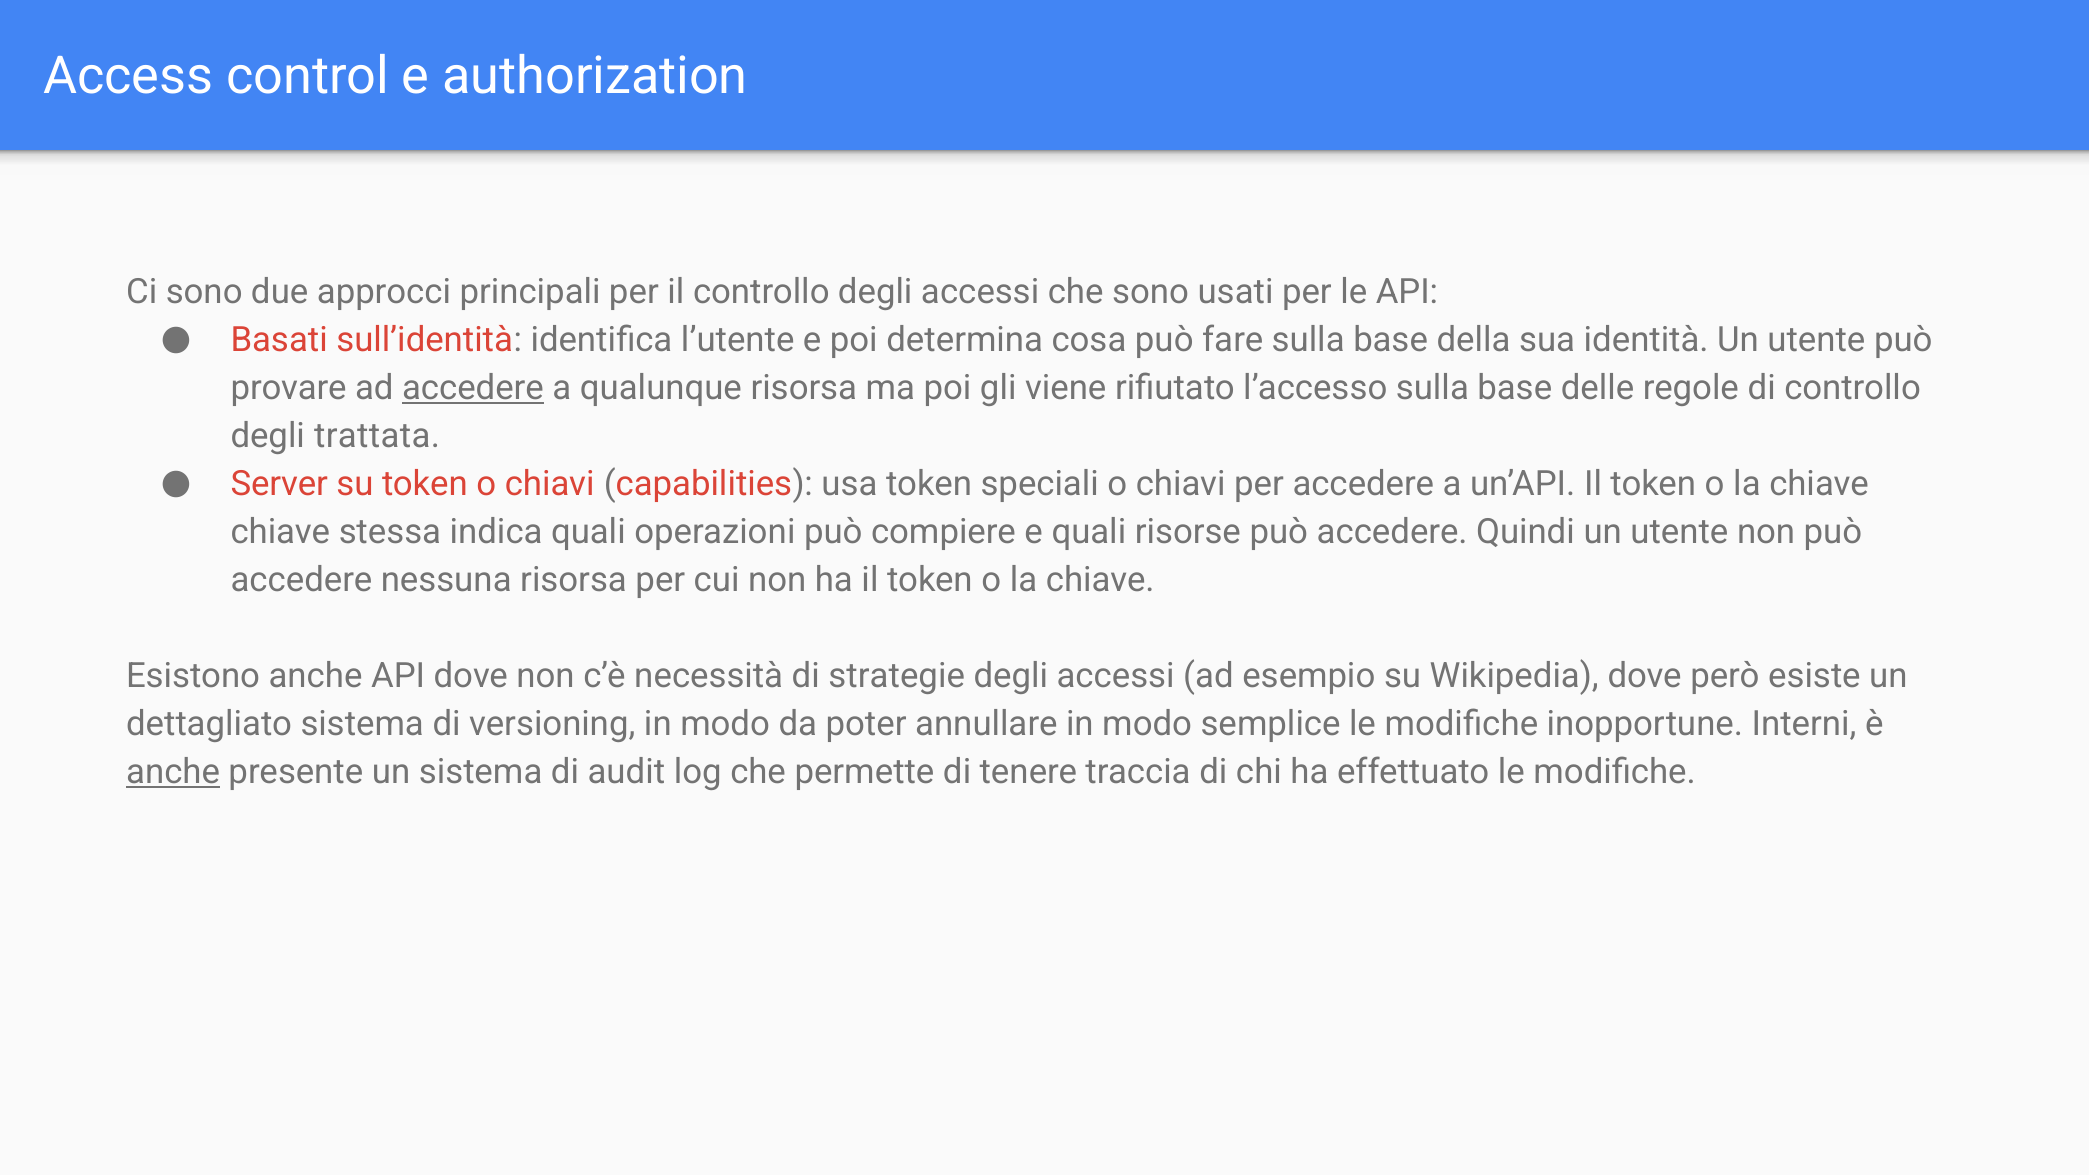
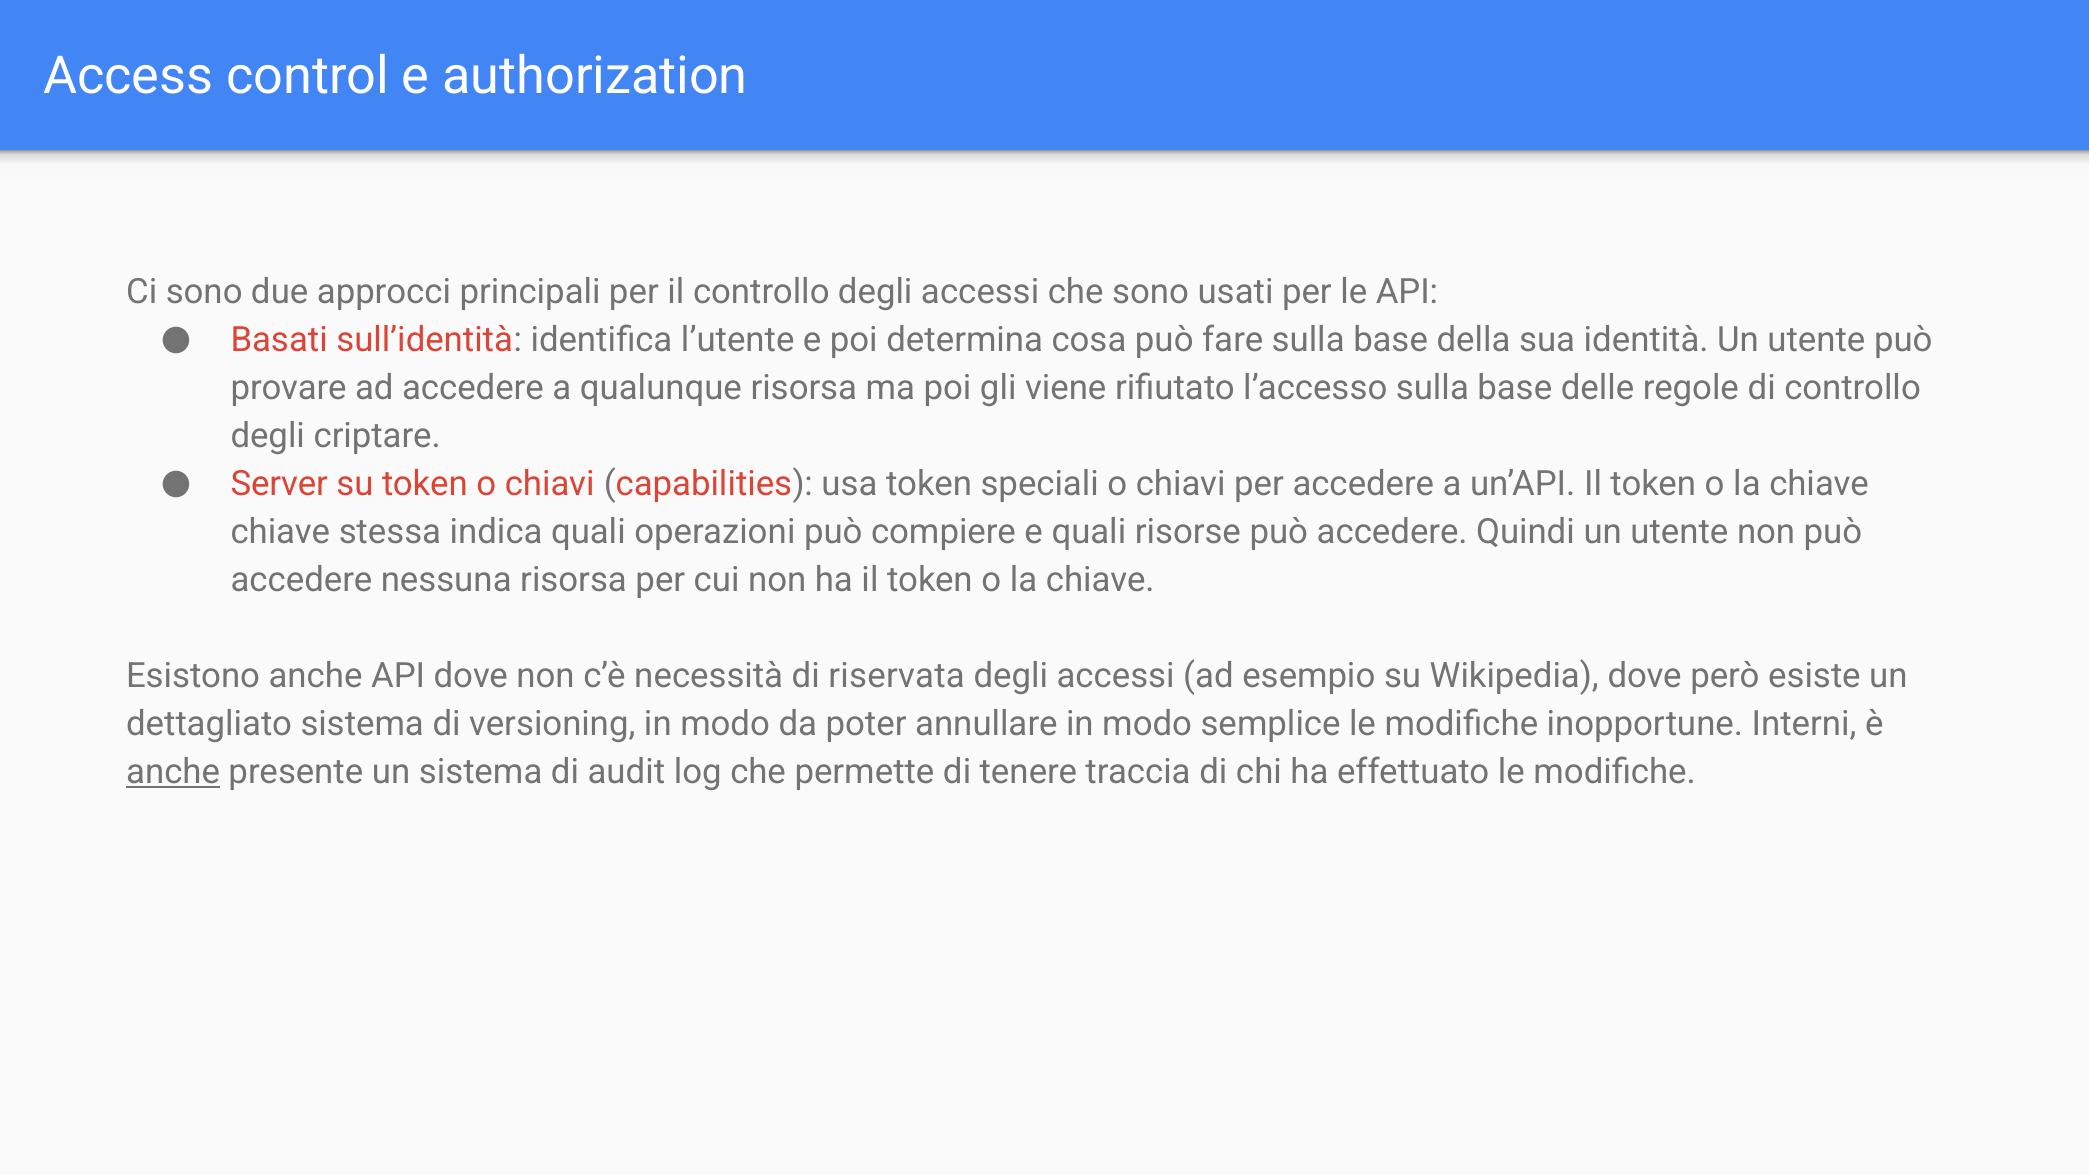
accedere at (473, 388) underline: present -> none
trattata: trattata -> criptare
strategie: strategie -> riservata
